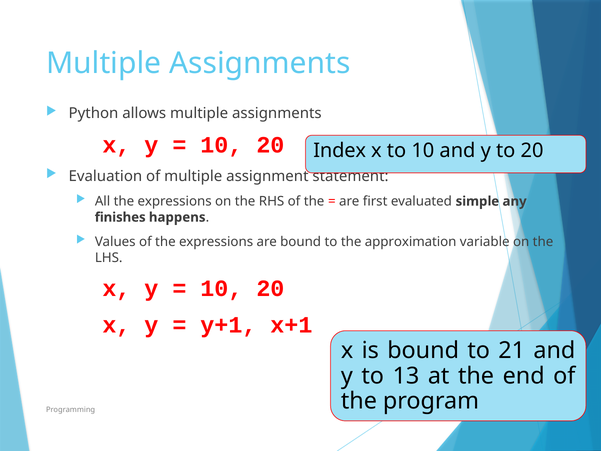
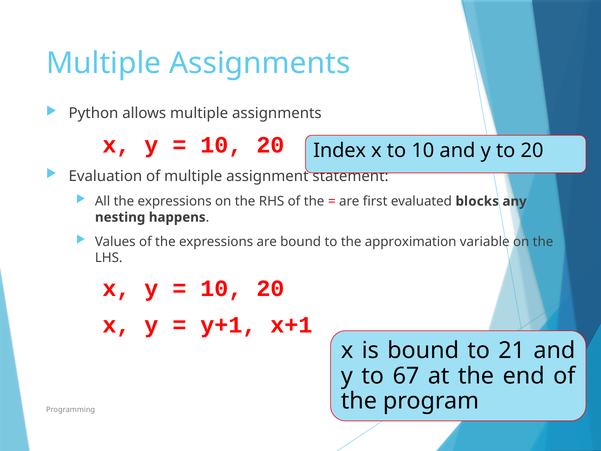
simple: simple -> blocks
finishes: finishes -> nesting
to 13: 13 -> 67
